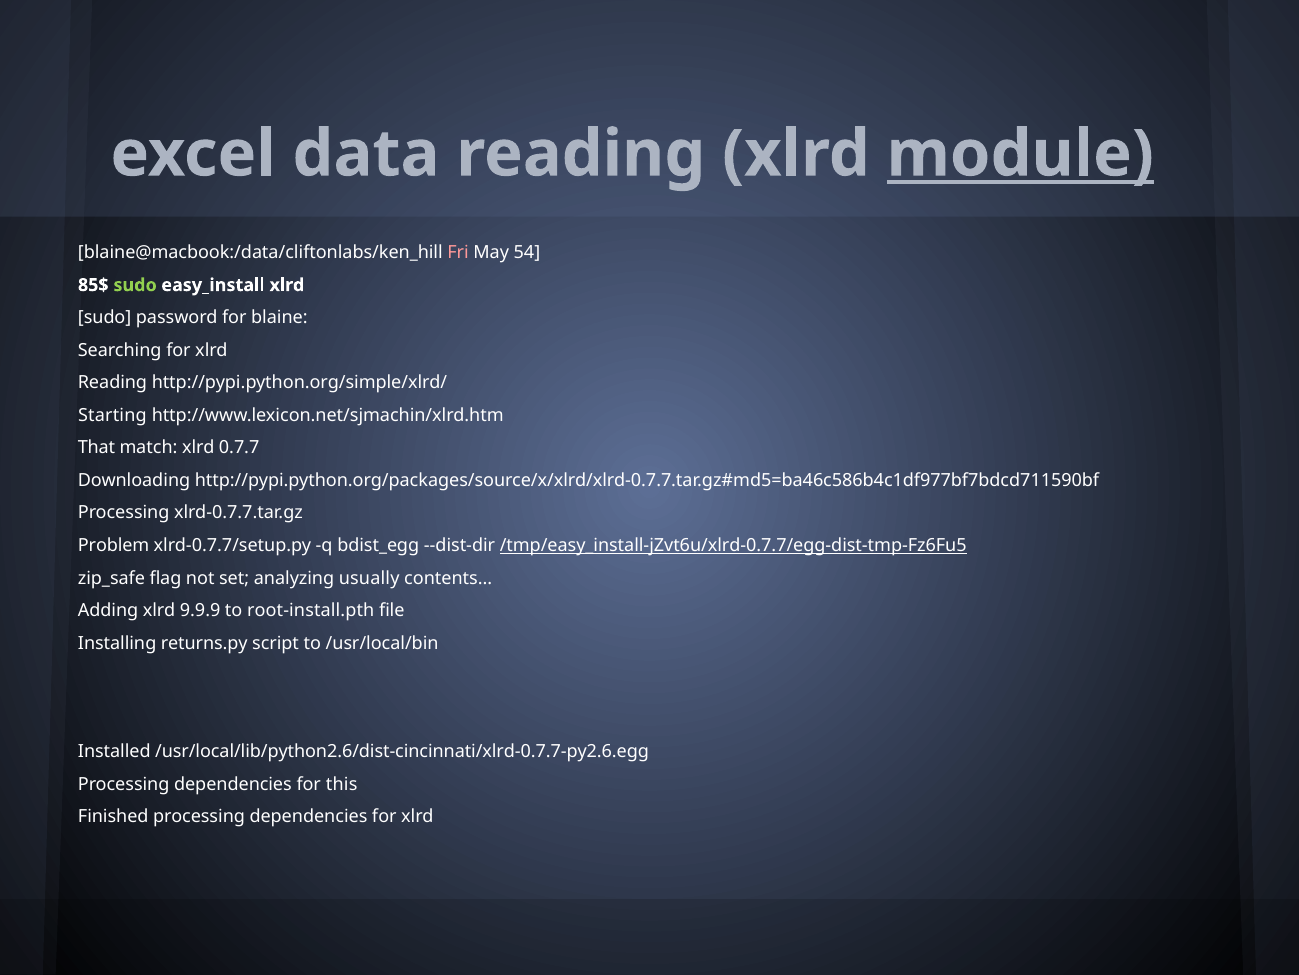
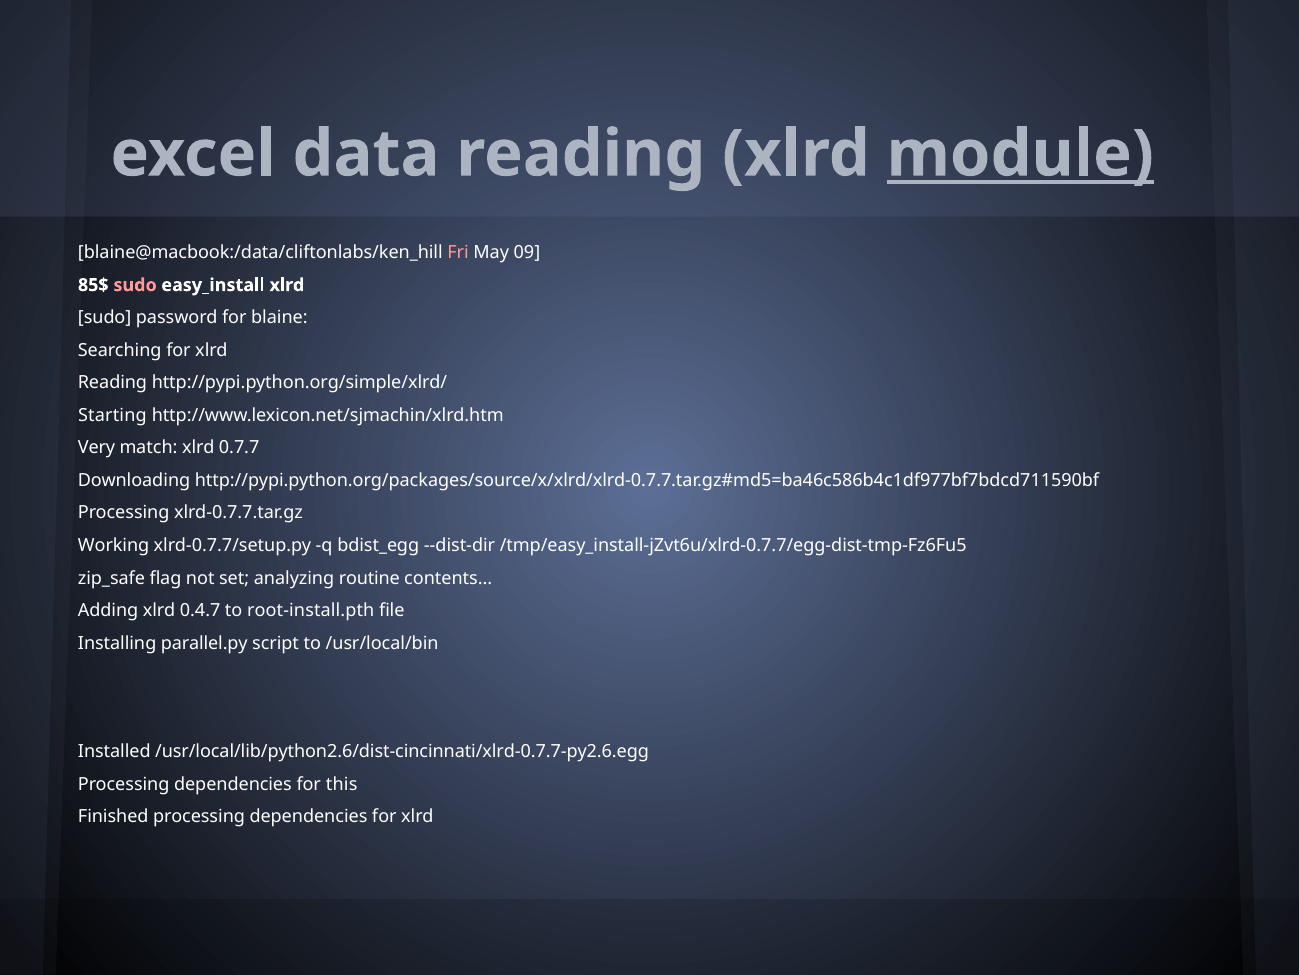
54: 54 -> 09
sudo at (135, 285) colour: light green -> pink
That: That -> Very
Problem: Problem -> Working
/tmp/easy_install-jZvt6u/xlrd-0.7.7/egg-dist-tmp-Fz6Fu5 underline: present -> none
usually: usually -> routine
9.9.9: 9.9.9 -> 0.4.7
returns.py: returns.py -> parallel.py
